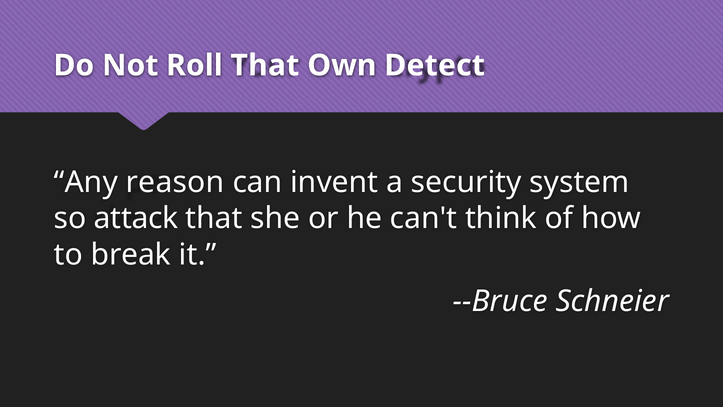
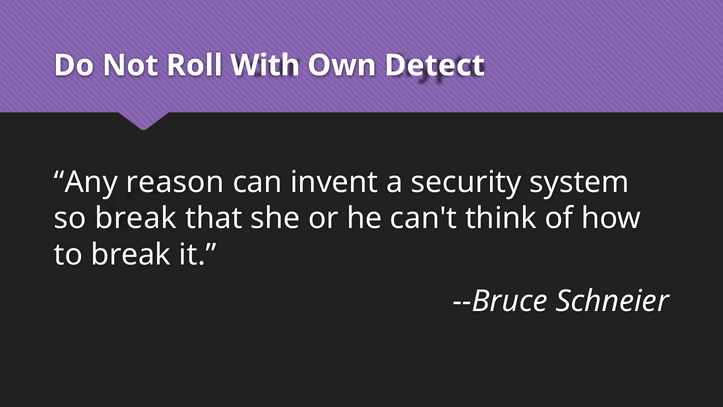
Roll That: That -> With
so attack: attack -> break
